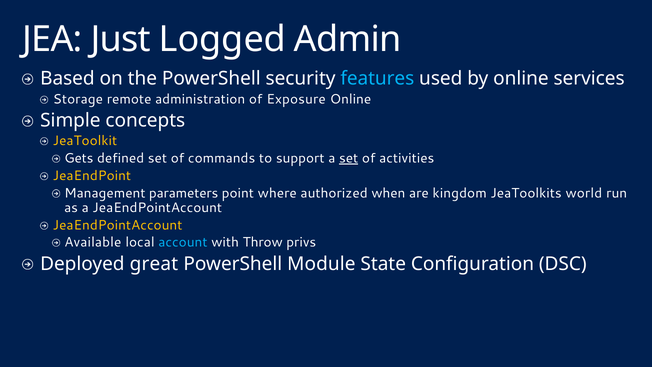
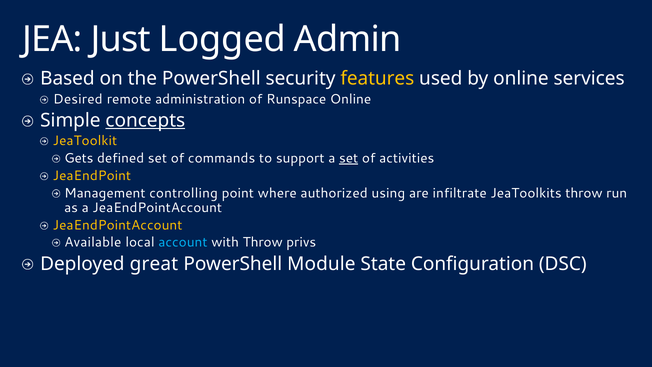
features colour: light blue -> yellow
Storage: Storage -> Desired
Exposure: Exposure -> Runspace
concepts underline: none -> present
parameters: parameters -> controlling
when: when -> using
kingdom: kingdom -> infiltrate
JeaToolkits world: world -> throw
